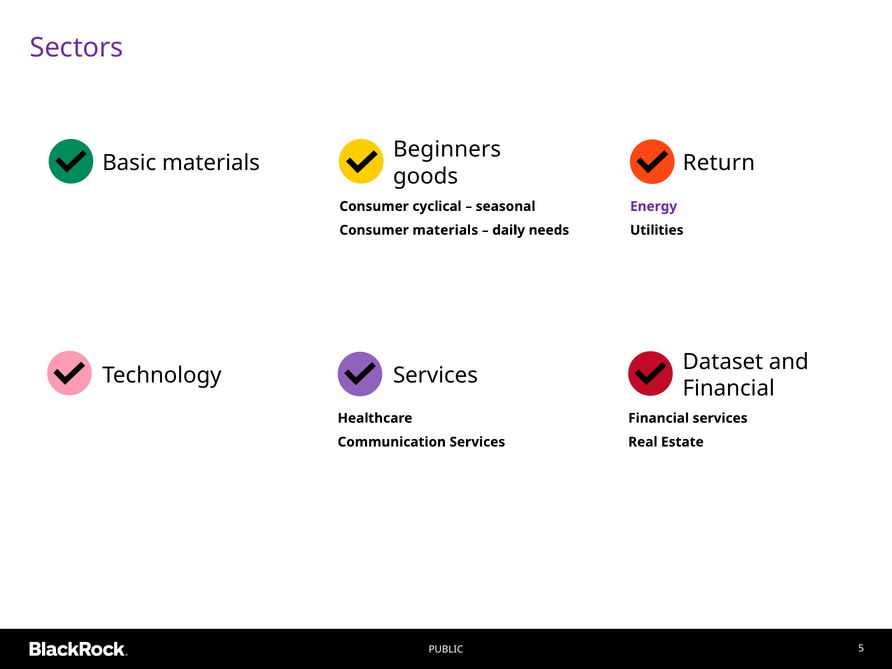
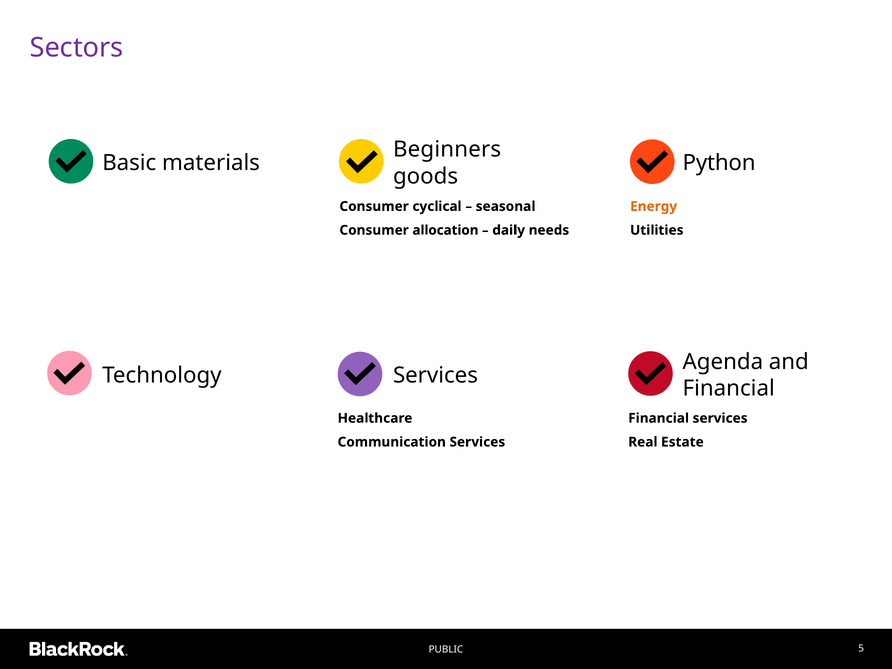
Return: Return -> Python
Energy colour: purple -> orange
Consumer materials: materials -> allocation
Dataset: Dataset -> Agenda
